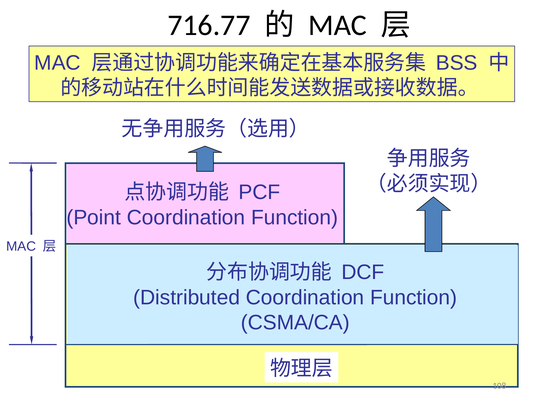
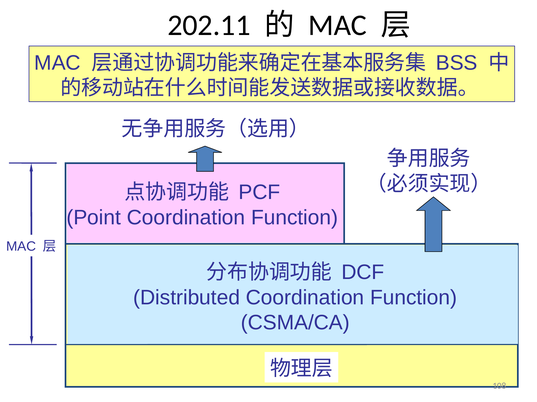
716.77: 716.77 -> 202.11
